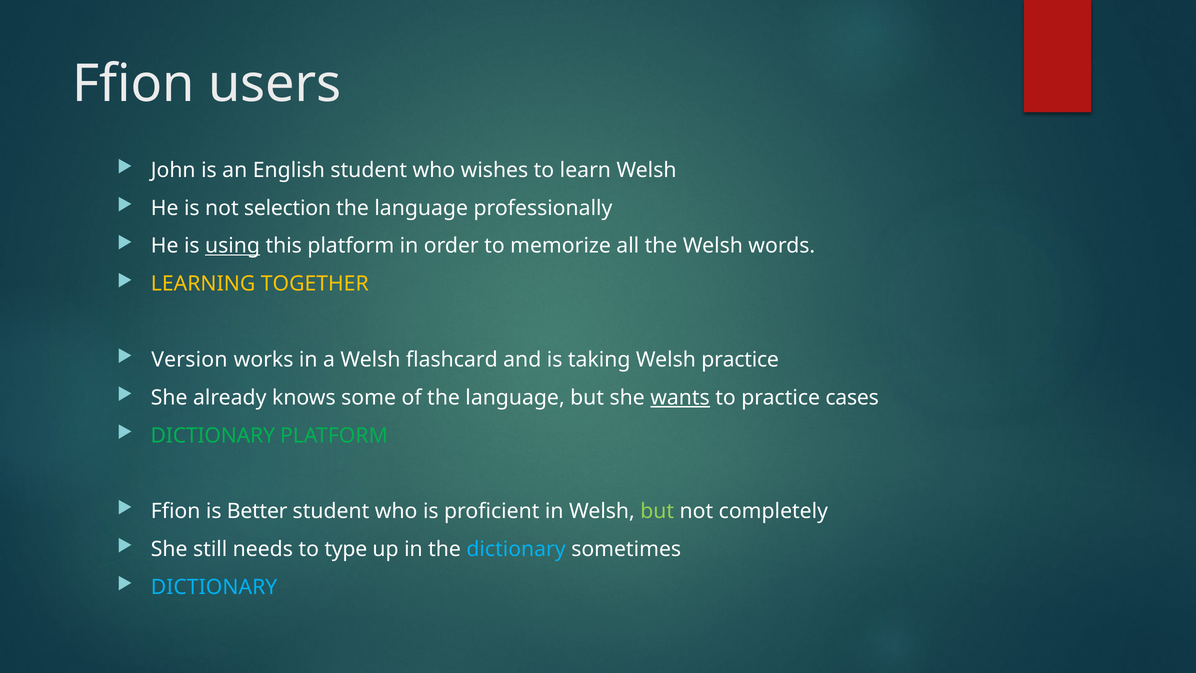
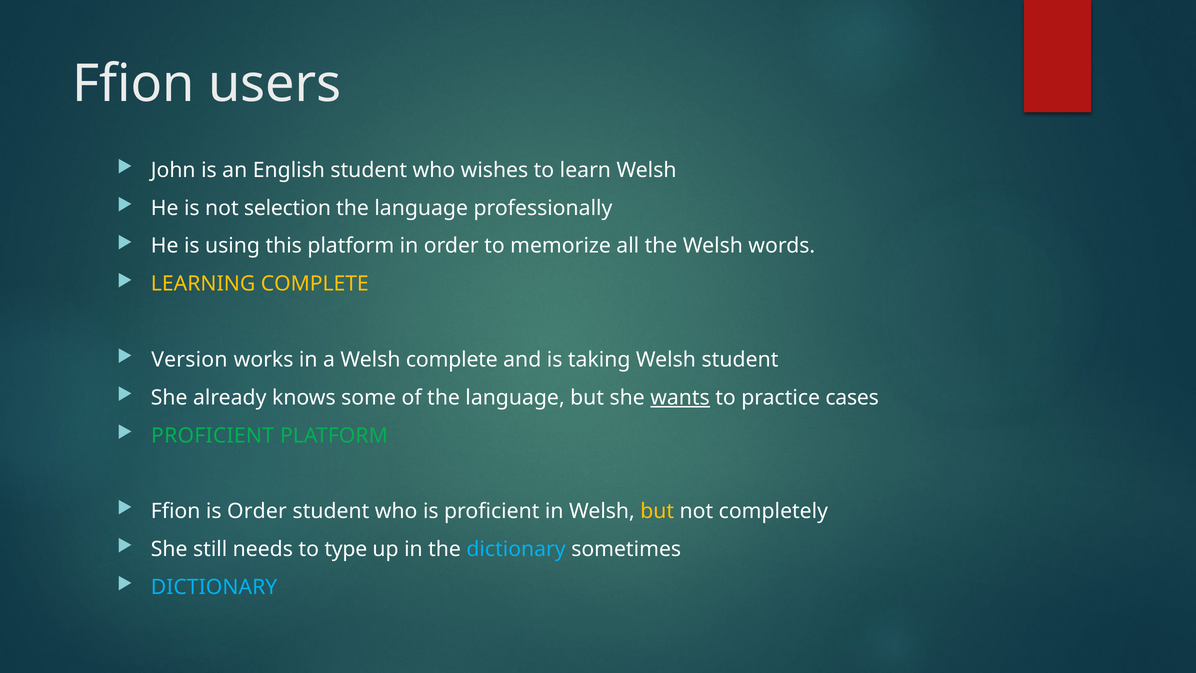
using underline: present -> none
LEARNING TOGETHER: TOGETHER -> COMPLETE
Welsh flashcard: flashcard -> complete
Welsh practice: practice -> student
DICTIONARY at (213, 435): DICTIONARY -> PROFICIENT
is Better: Better -> Order
but at (657, 511) colour: light green -> yellow
